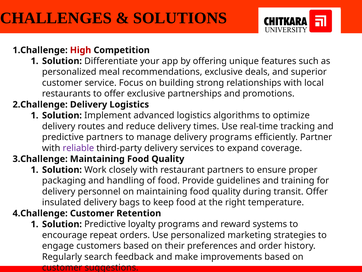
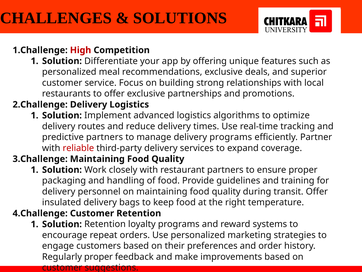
reliable colour: purple -> red
Solution Predictive: Predictive -> Retention
Regularly search: search -> proper
